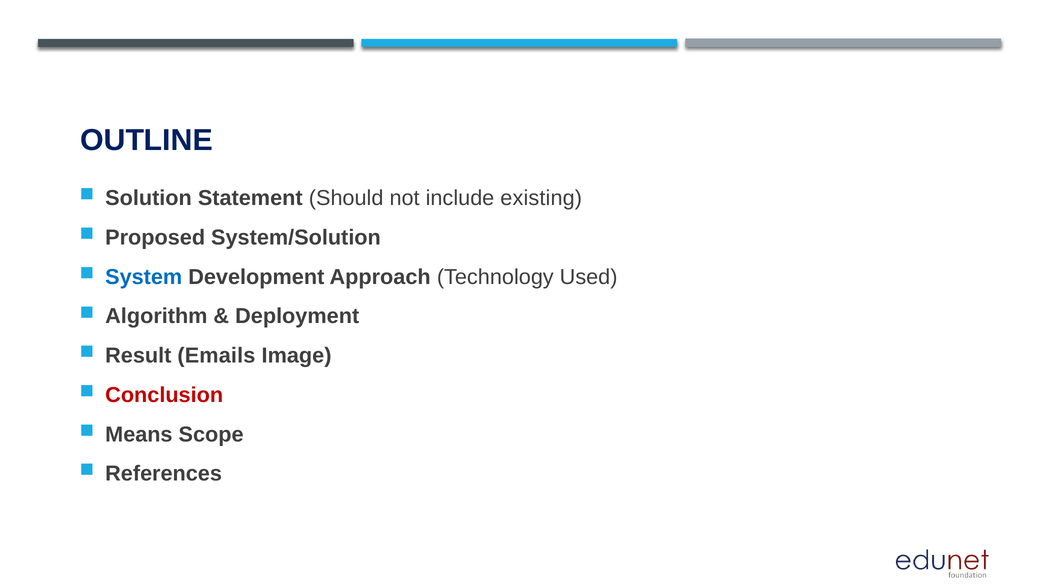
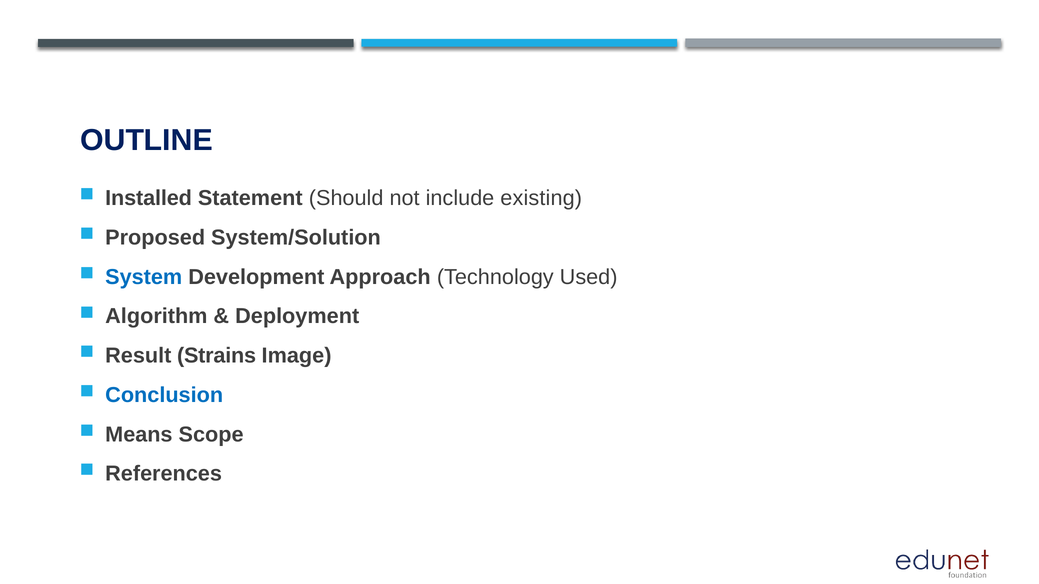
Solution: Solution -> Installed
Emails: Emails -> Strains
Conclusion colour: red -> blue
